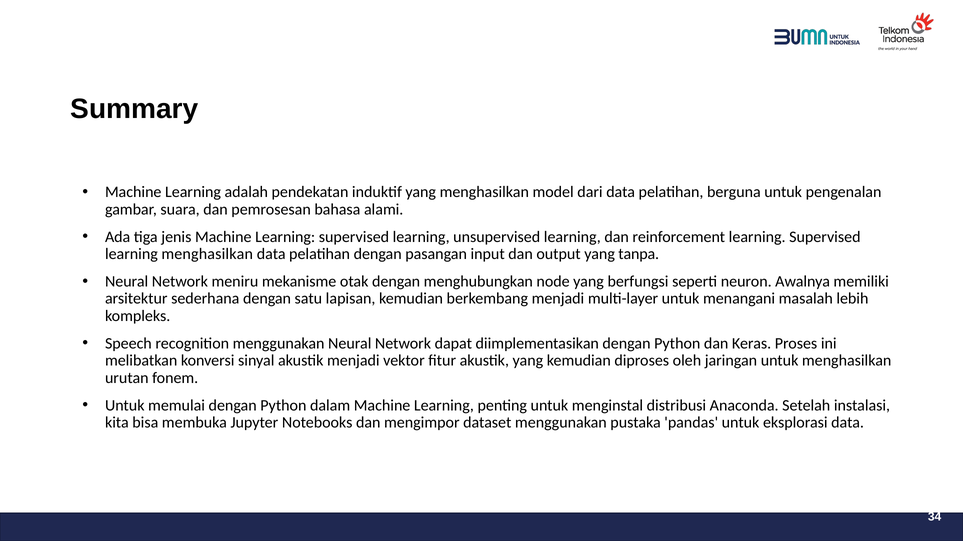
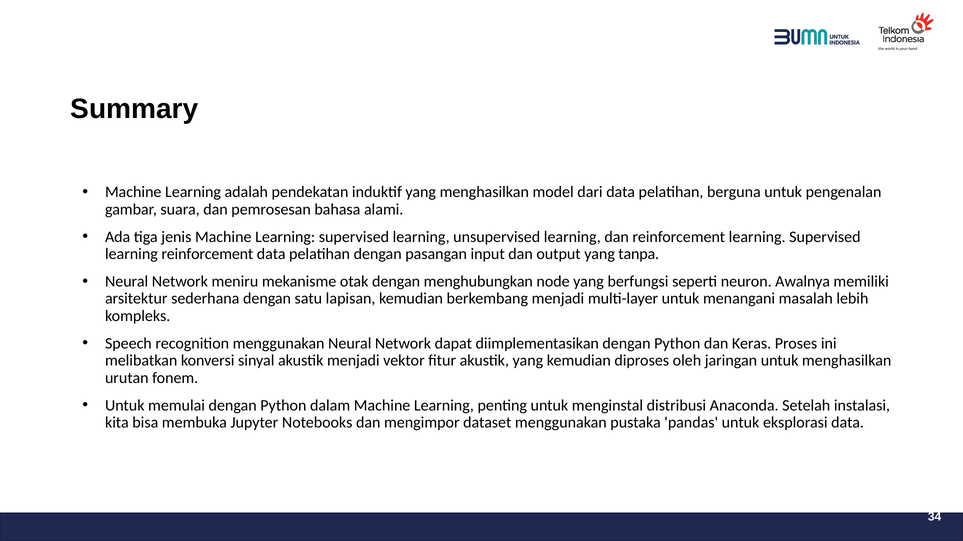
learning menghasilkan: menghasilkan -> reinforcement
